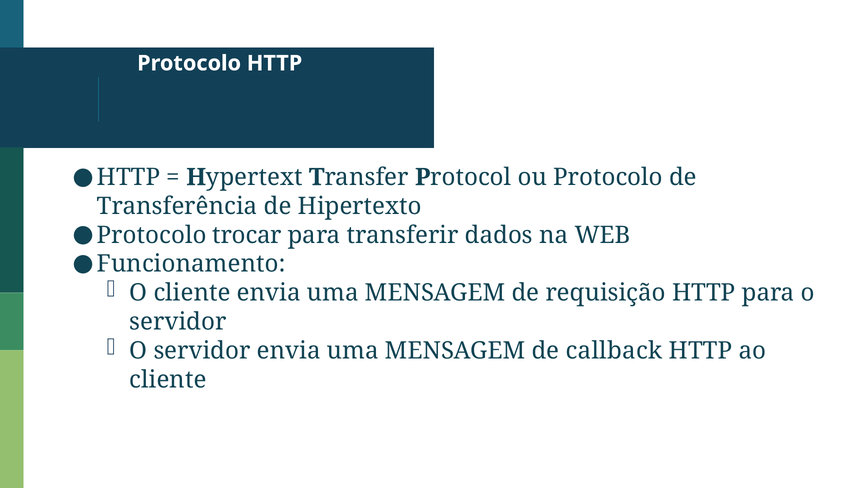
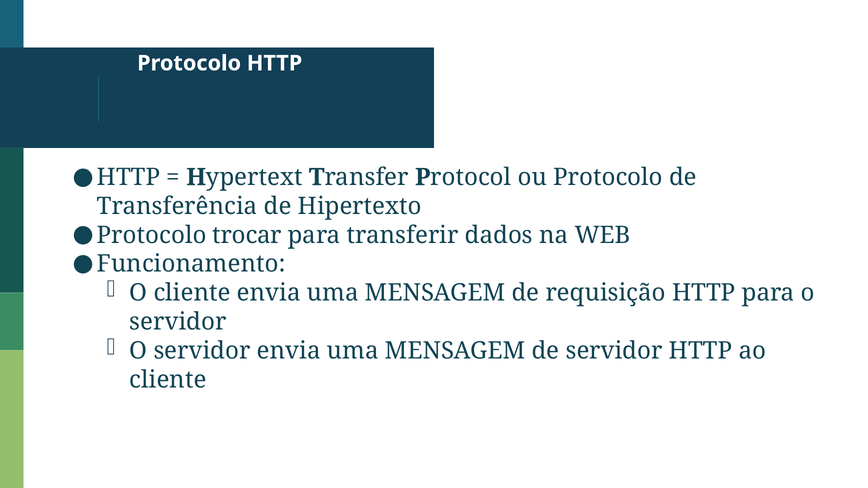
de callback: callback -> servidor
